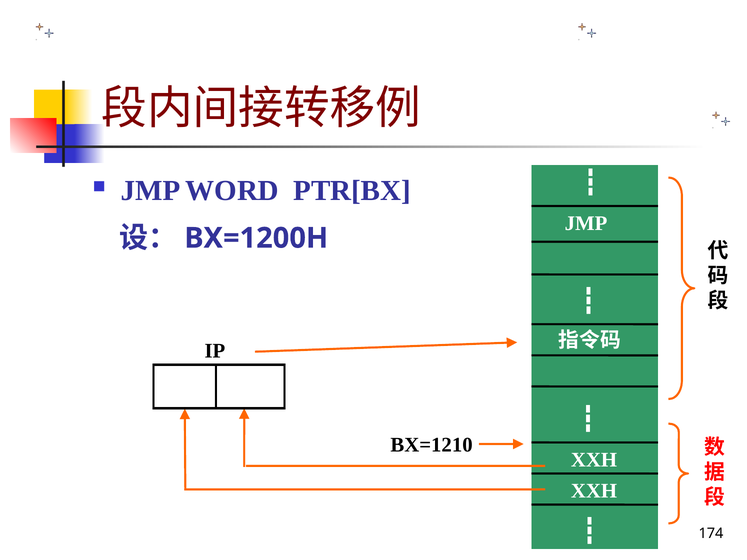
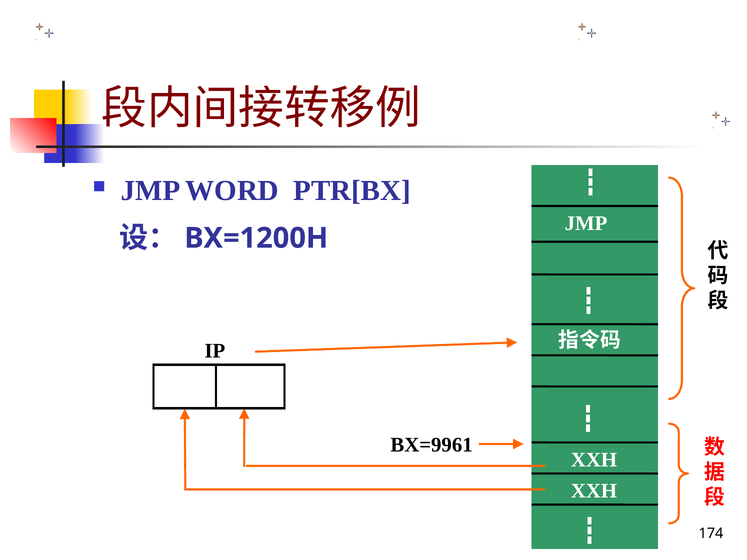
BX=1210: BX=1210 -> BX=9961
